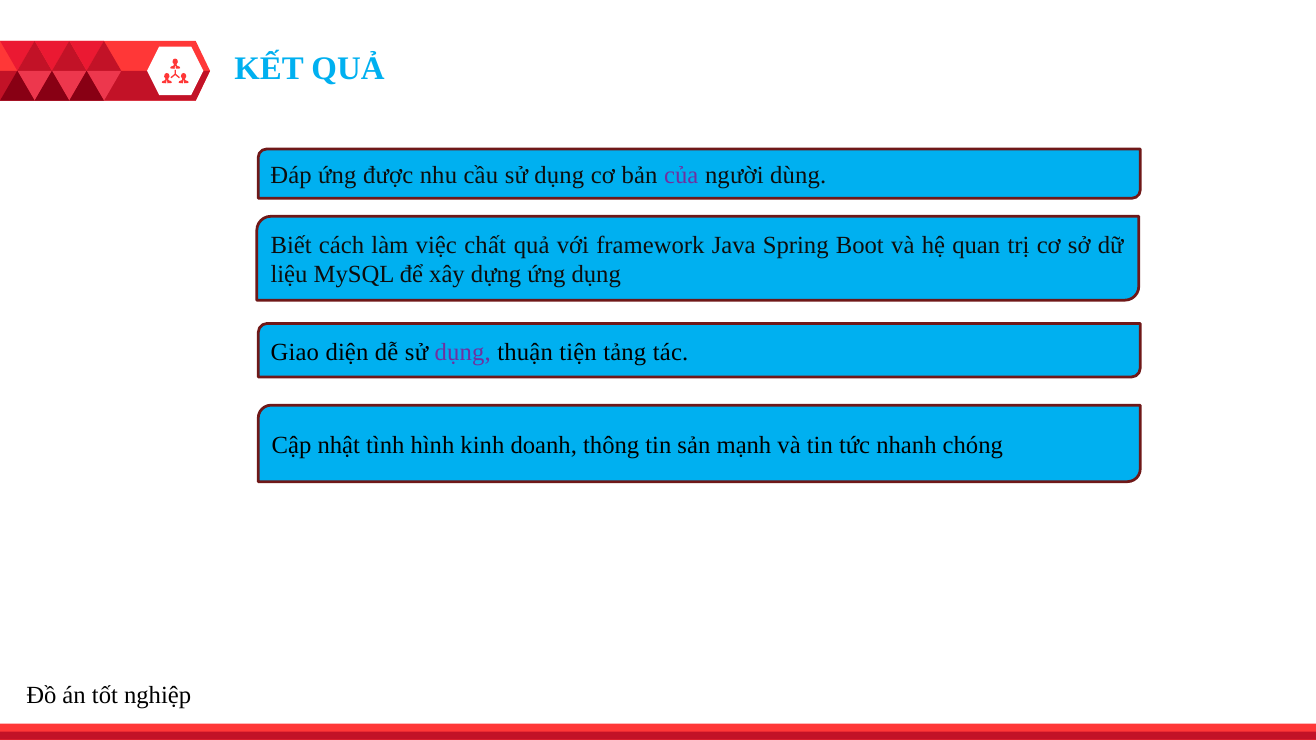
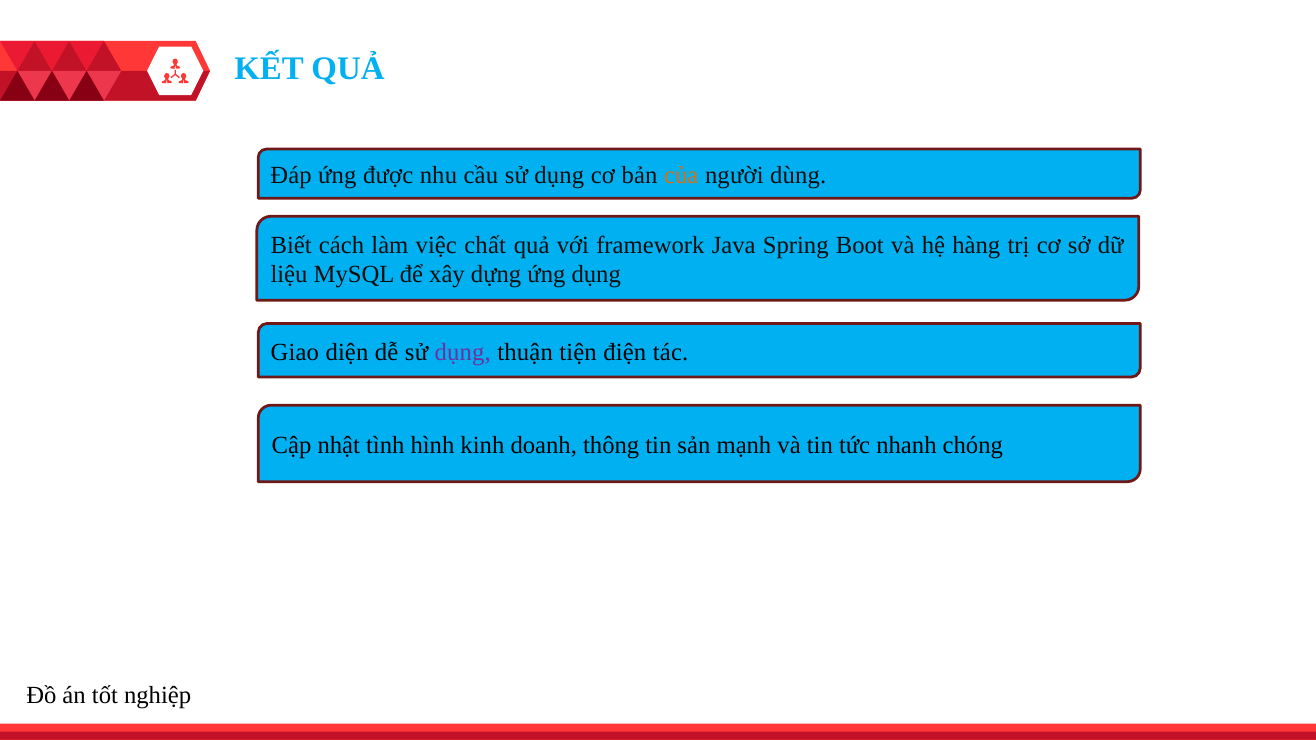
của colour: purple -> orange
quan: quan -> hàng
tảng: tảng -> điện
